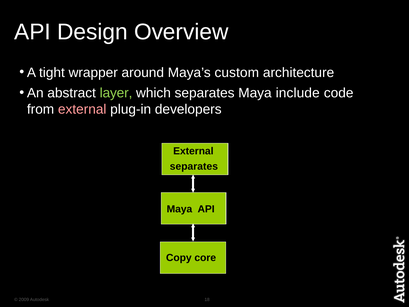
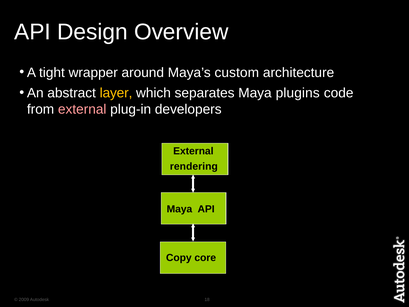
layer colour: light green -> yellow
include: include -> plugins
separates at (194, 166): separates -> rendering
